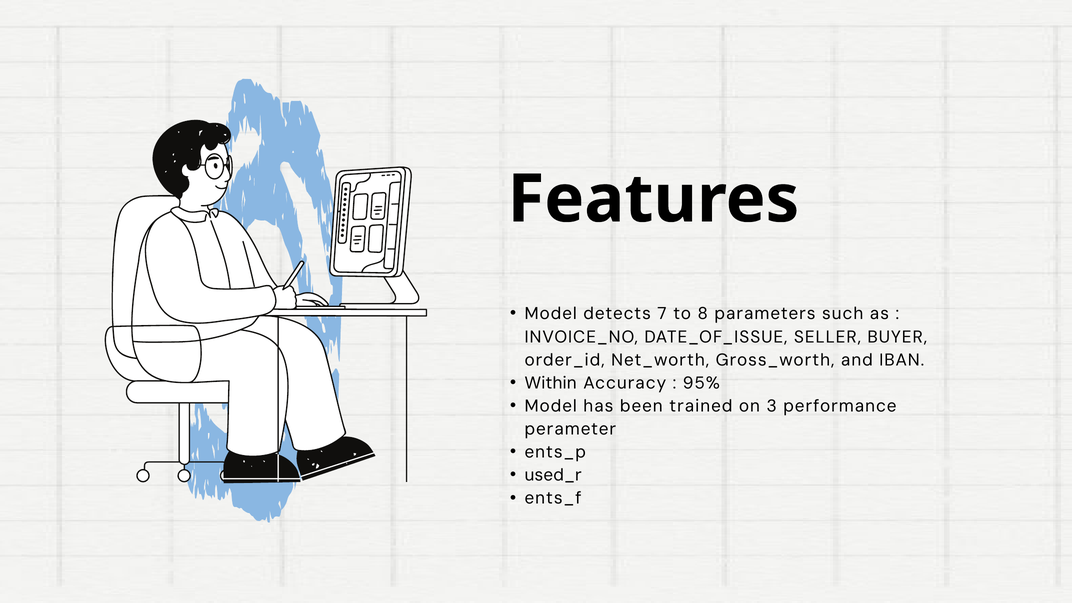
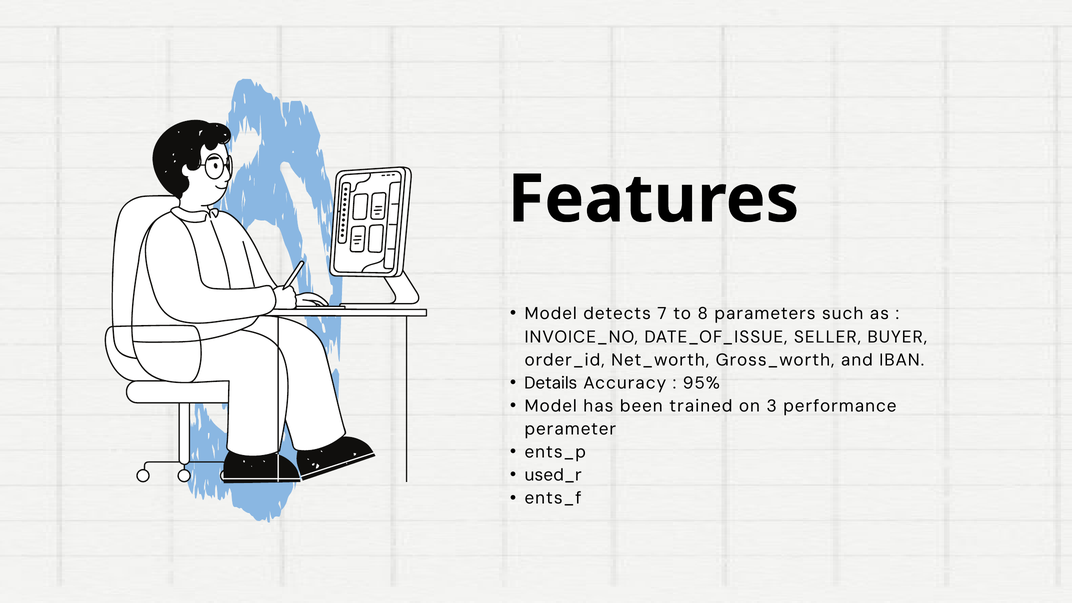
Within: Within -> Details
